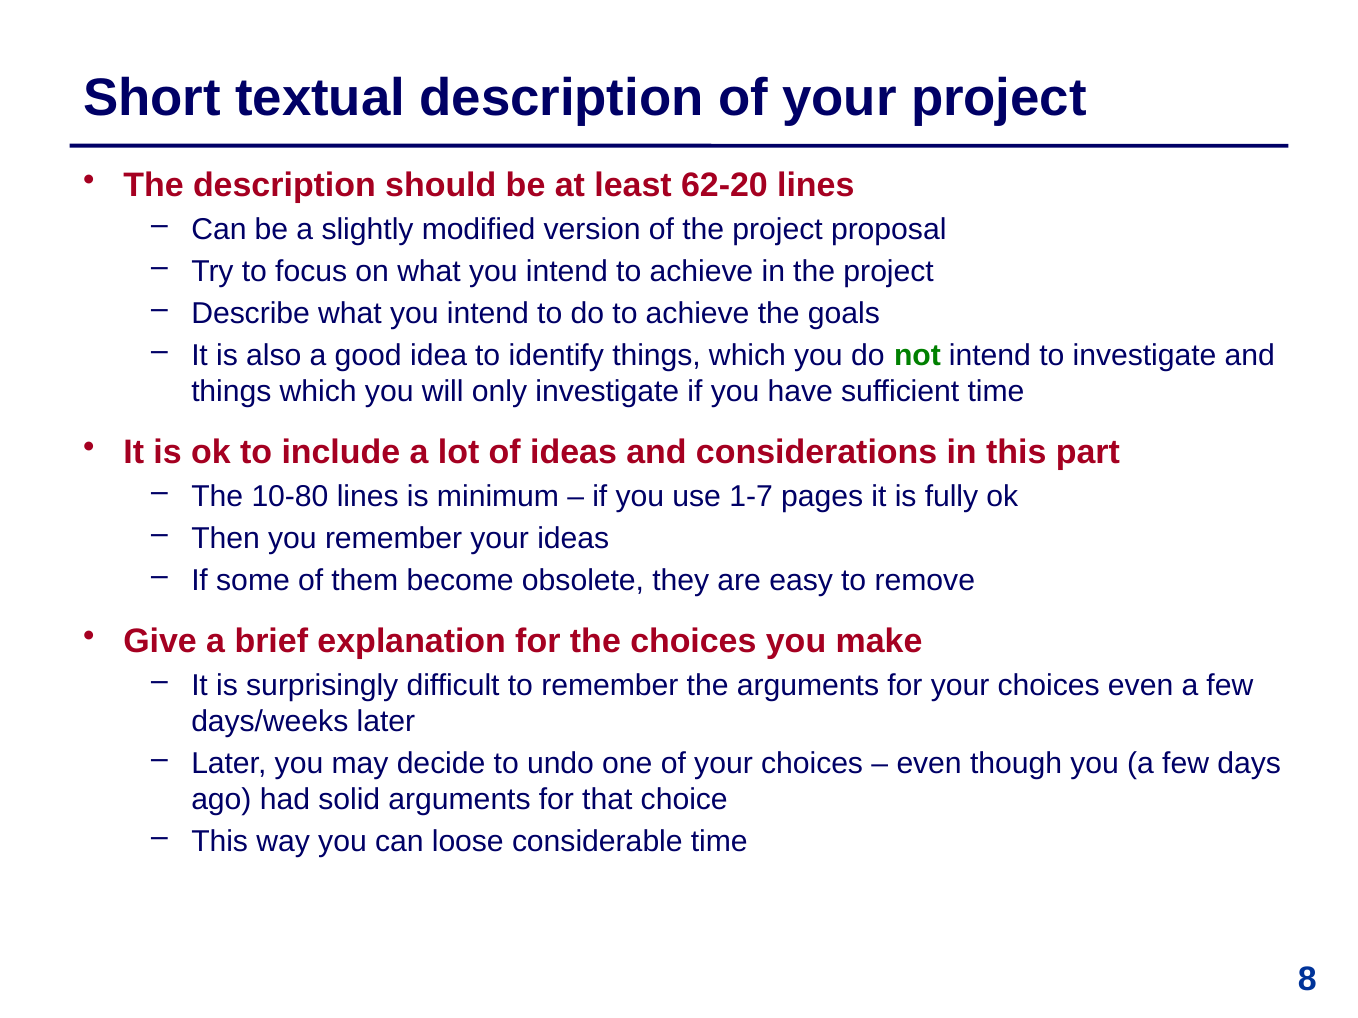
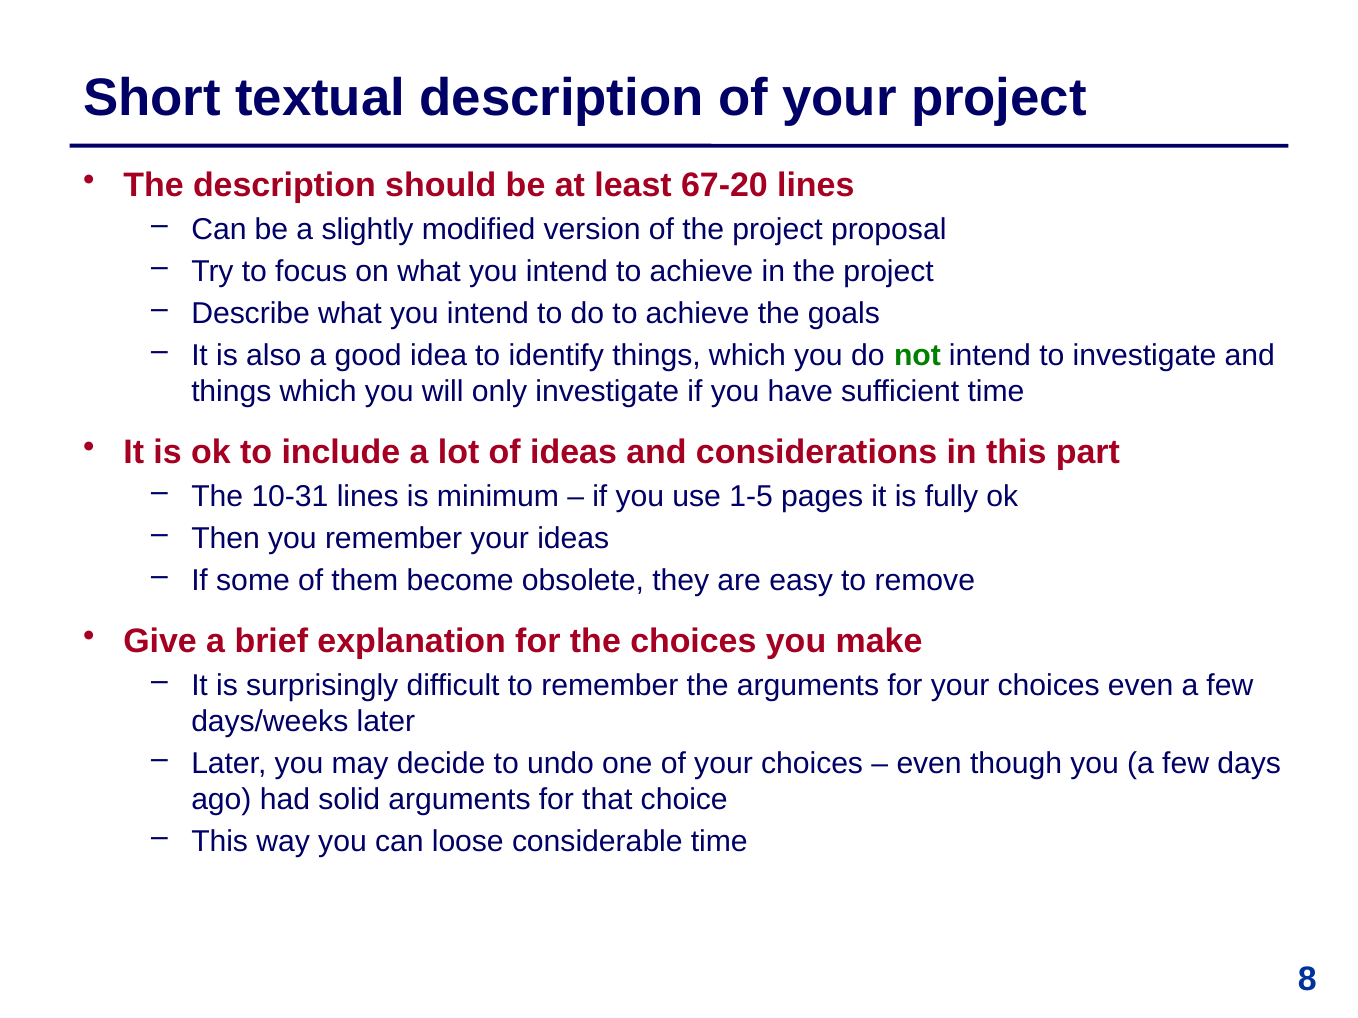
62-20: 62-20 -> 67-20
10-80: 10-80 -> 10-31
1-7: 1-7 -> 1-5
